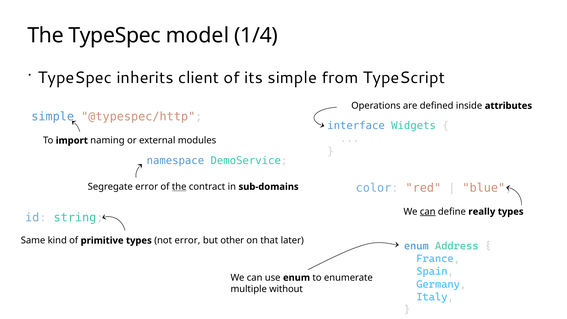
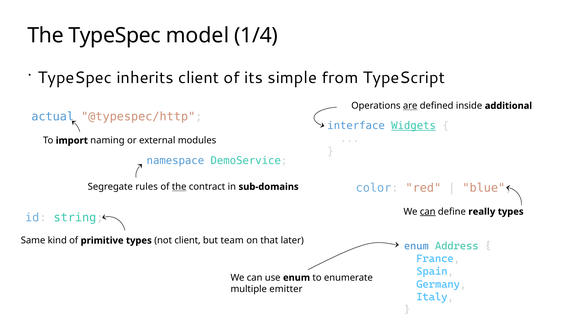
are underline: none -> present
attributes: attributes -> additional
simple at (53, 117): simple -> actual
Widgets underline: none -> present
Segregate error: error -> rules
not error: error -> client
other: other -> team
without: without -> emitter
